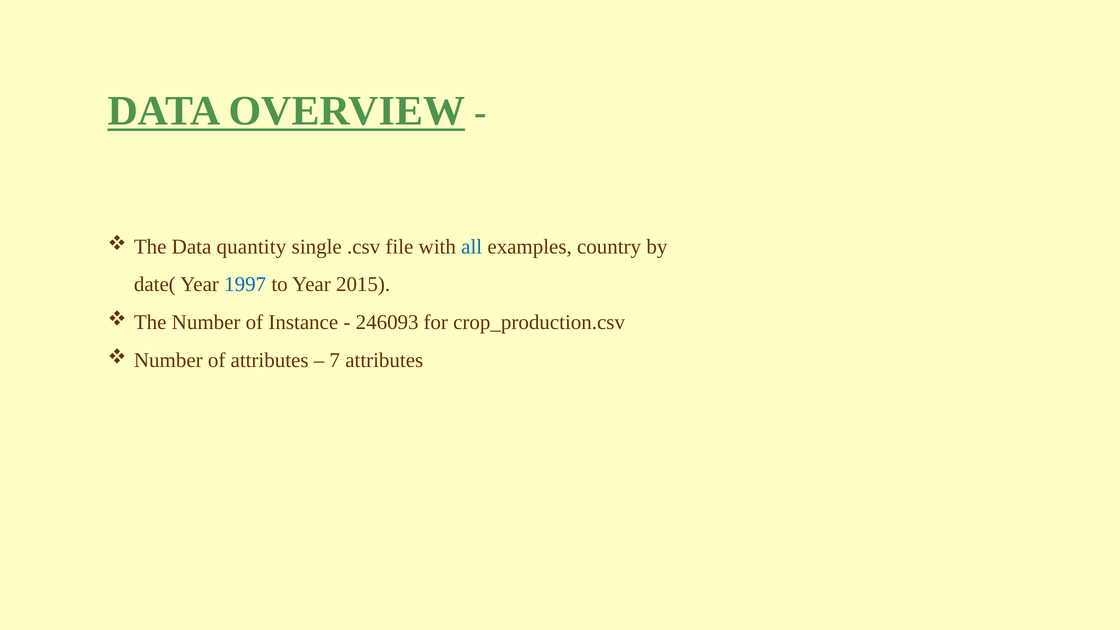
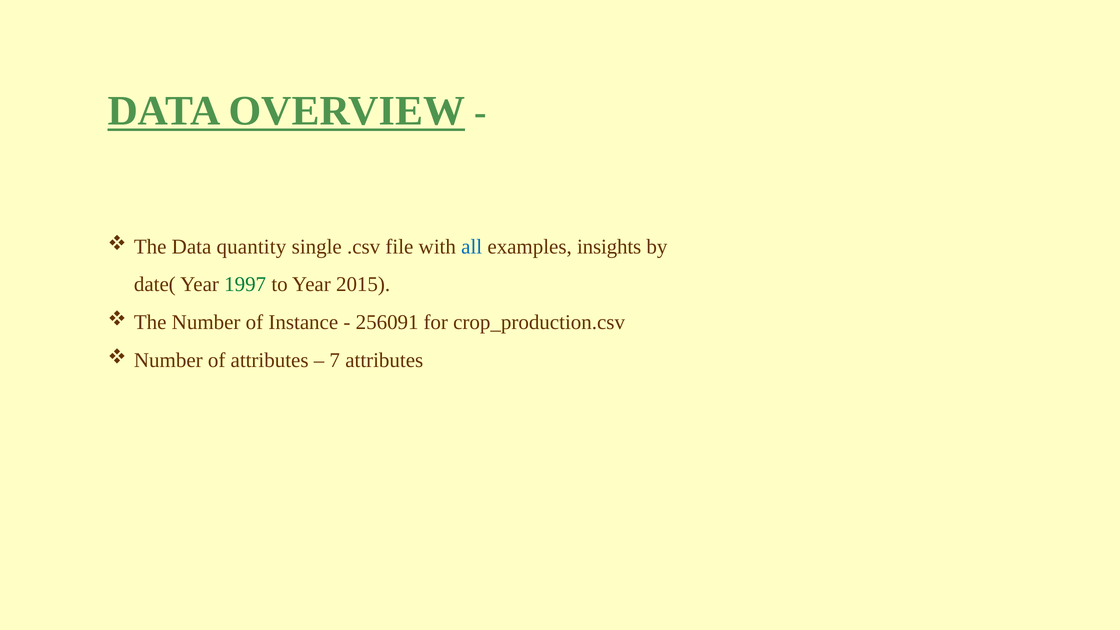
country: country -> insights
1997 colour: blue -> green
246093: 246093 -> 256091
